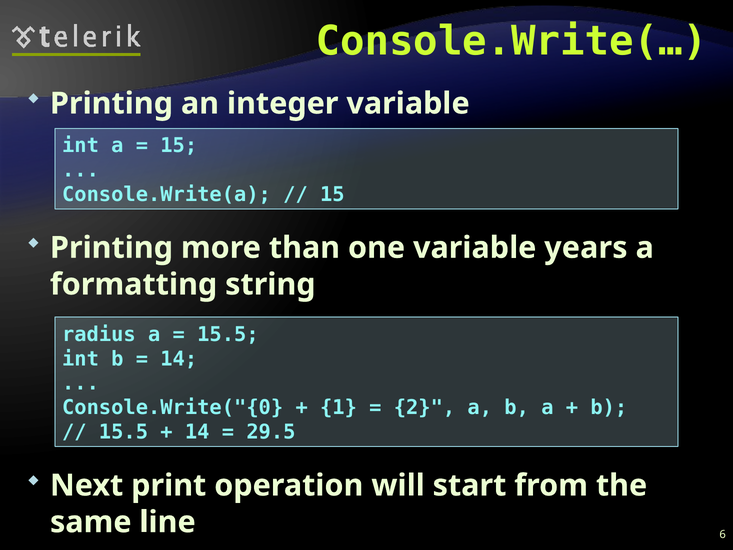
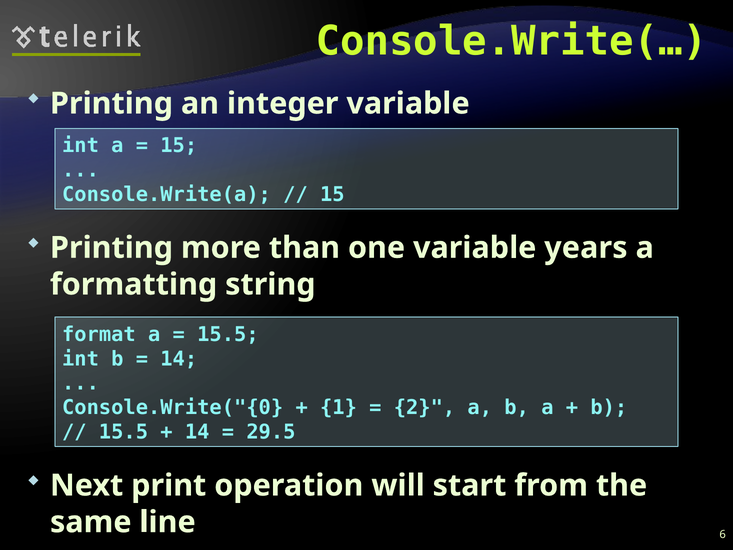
radius: radius -> format
